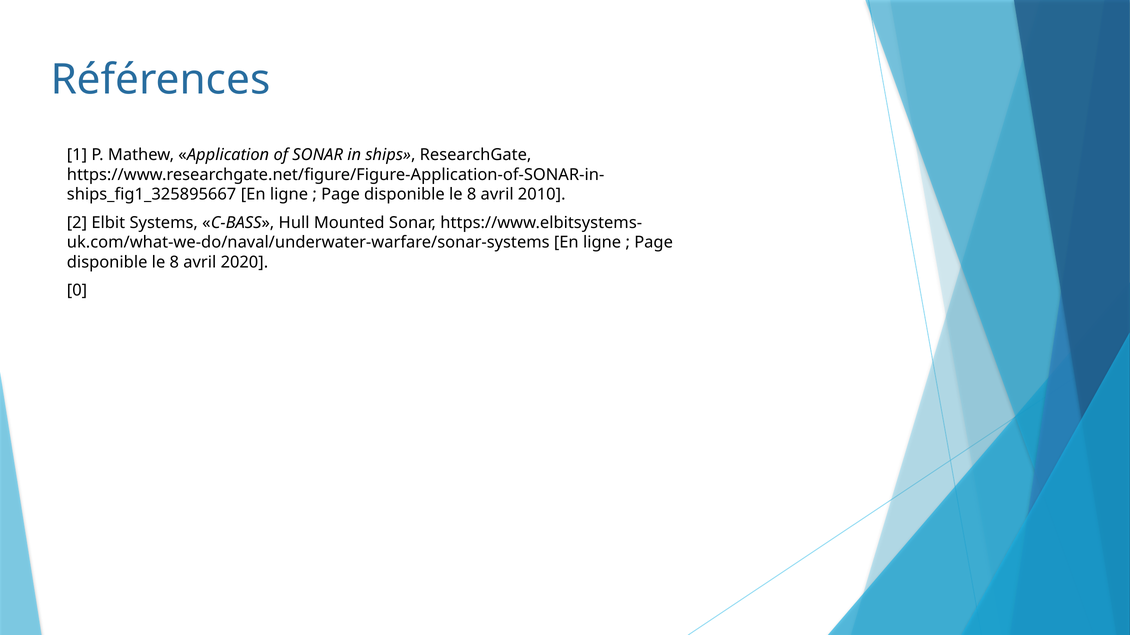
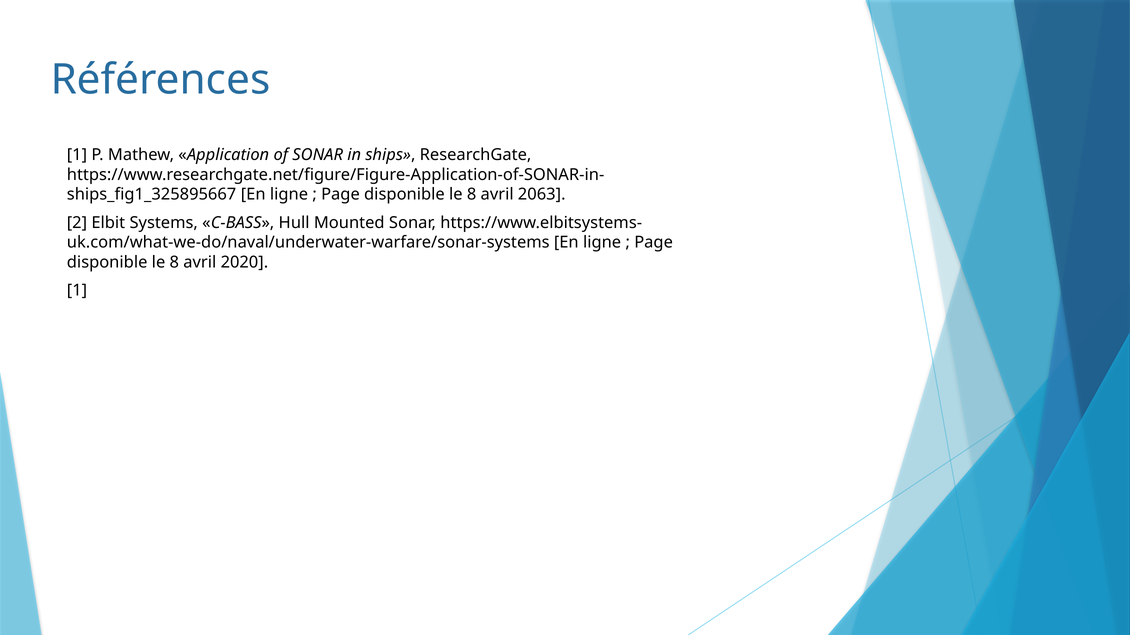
2010: 2010 -> 2063
0 at (77, 291): 0 -> 1
